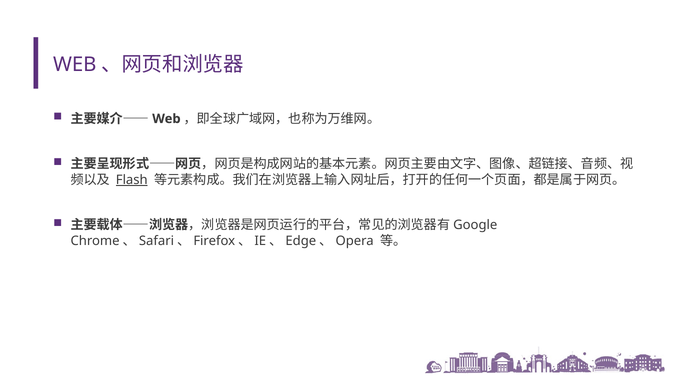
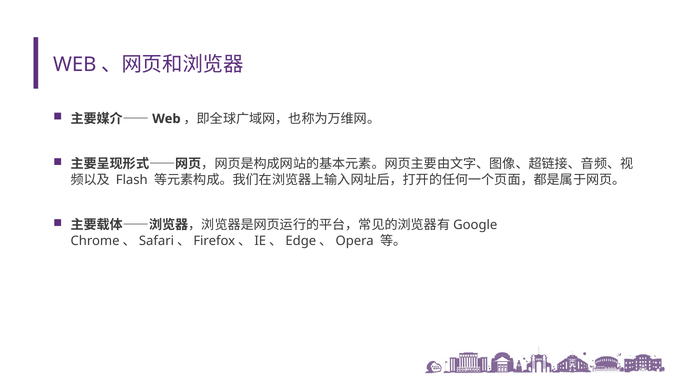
Flash underline: present -> none
